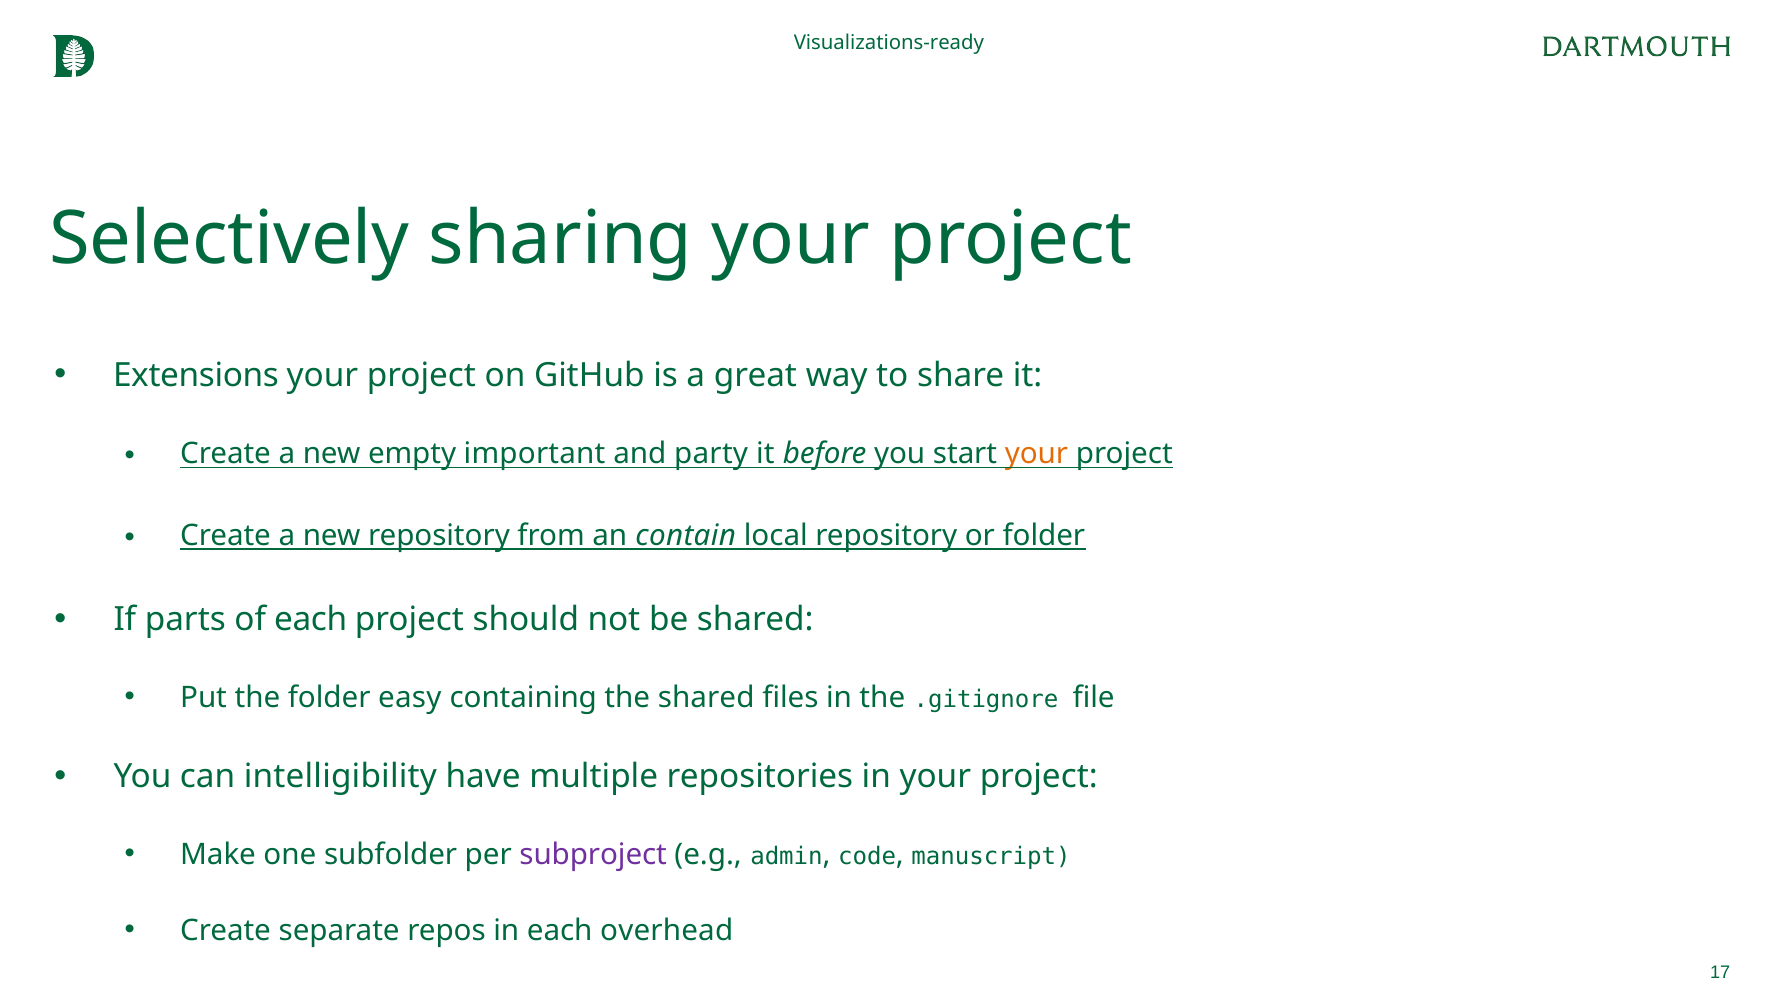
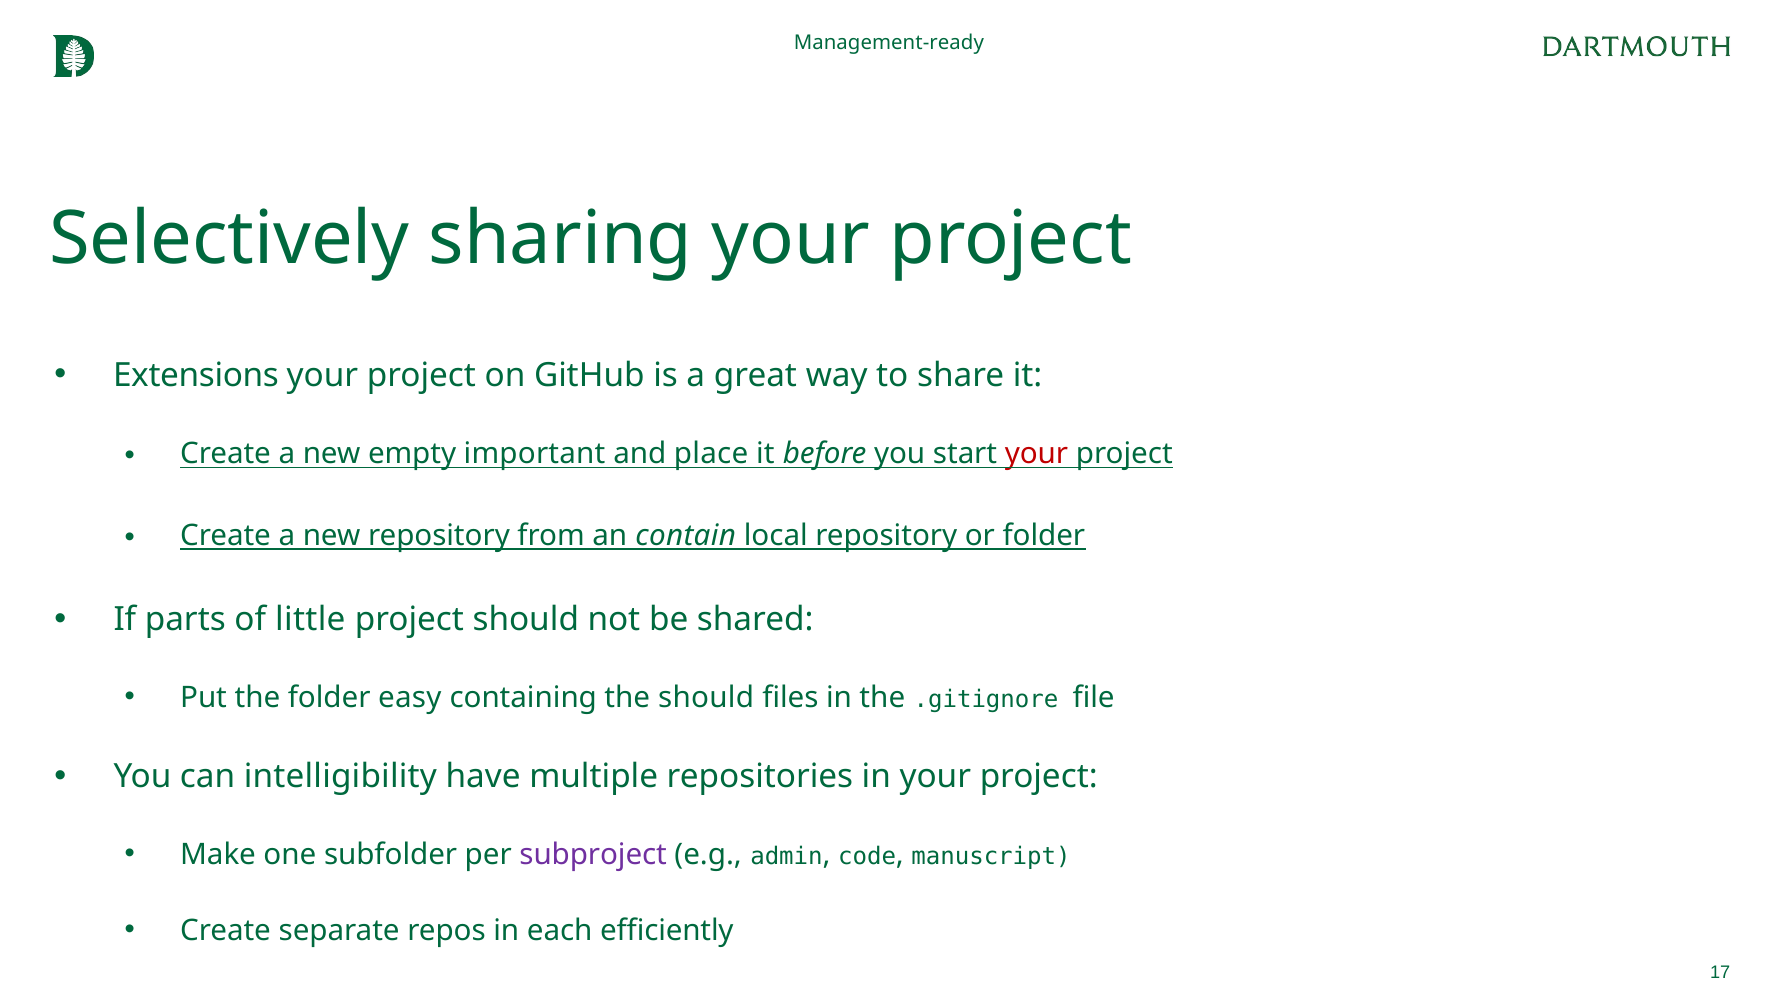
Visualizations-ready: Visualizations-ready -> Management-ready
party: party -> place
your at (1037, 454) colour: orange -> red
of each: each -> little
the shared: shared -> should
overhead: overhead -> efficiently
